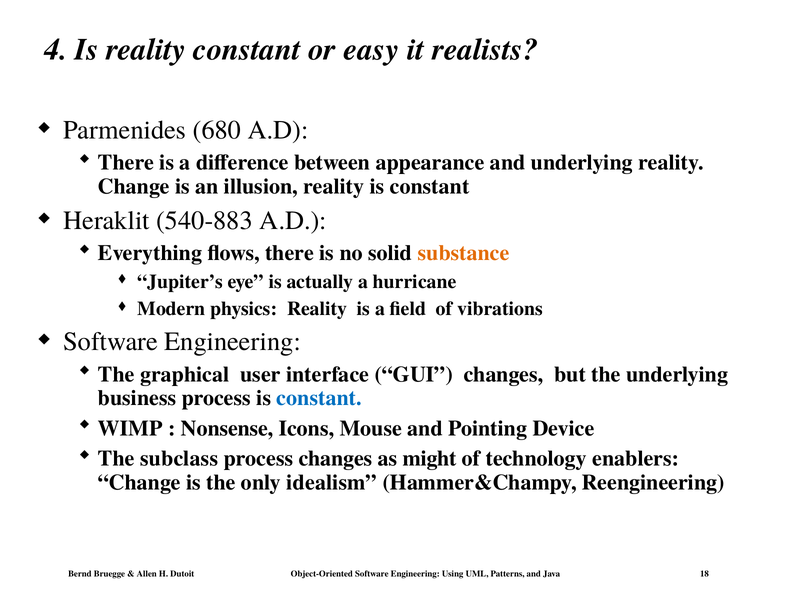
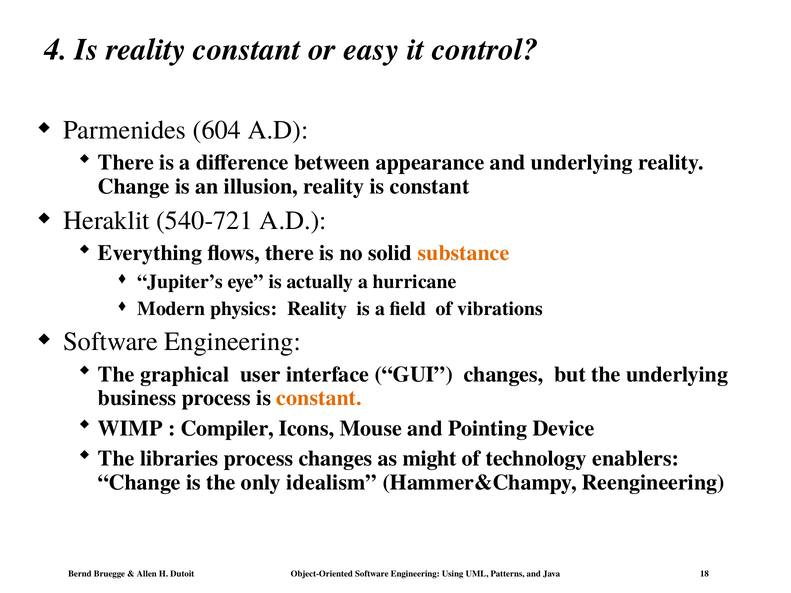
realists: realists -> control
680: 680 -> 604
540-883: 540-883 -> 540-721
constant at (319, 398) colour: blue -> orange
Nonsense: Nonsense -> Compiler
subclass: subclass -> libraries
